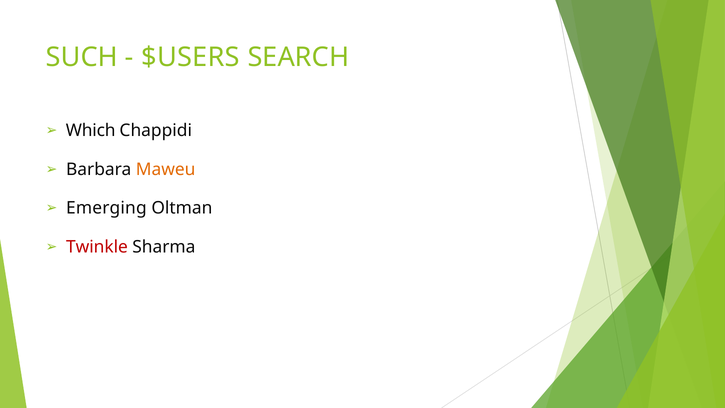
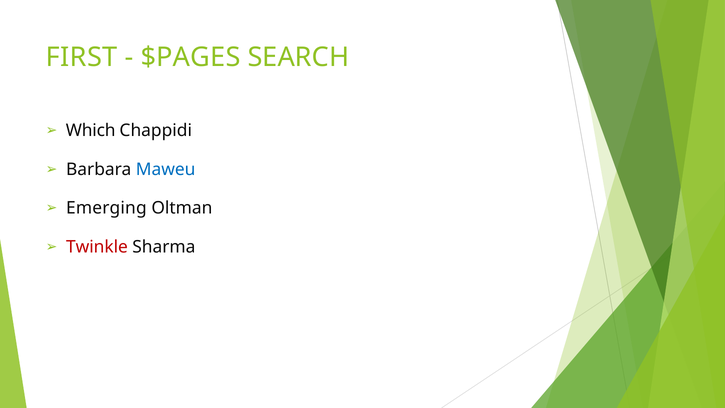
SUCH: SUCH -> FIRST
$USERS: $USERS -> $PAGES
Maweu colour: orange -> blue
